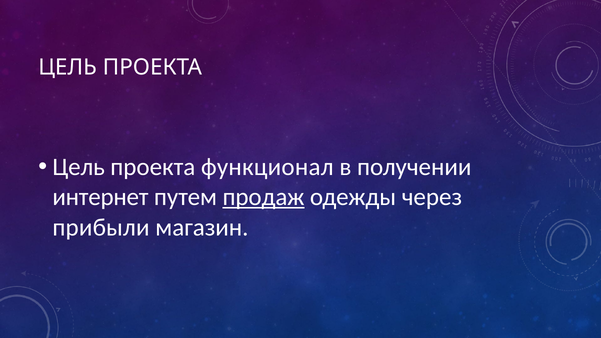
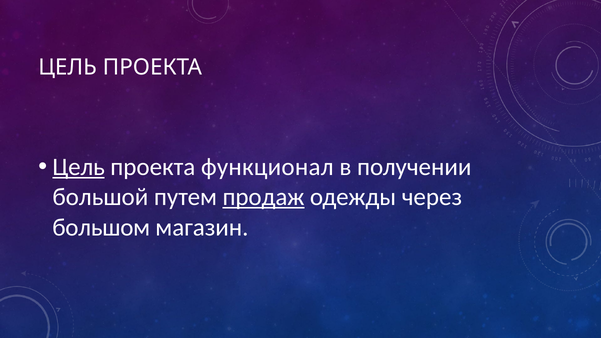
Цель at (79, 167) underline: none -> present
интернет: интернет -> большой
прибыли: прибыли -> большом
